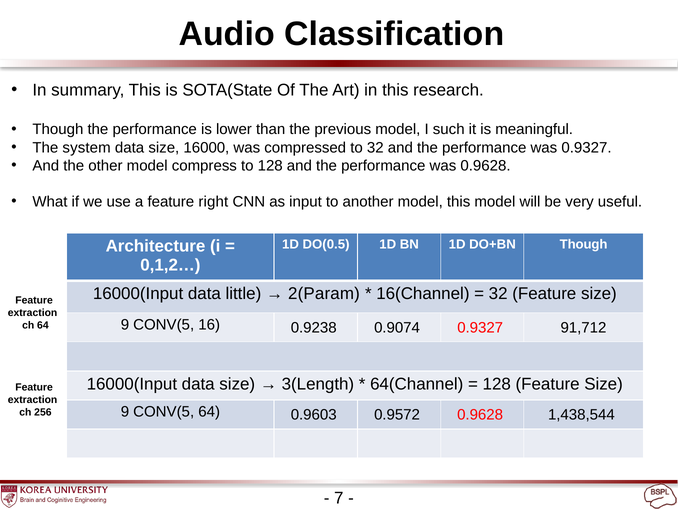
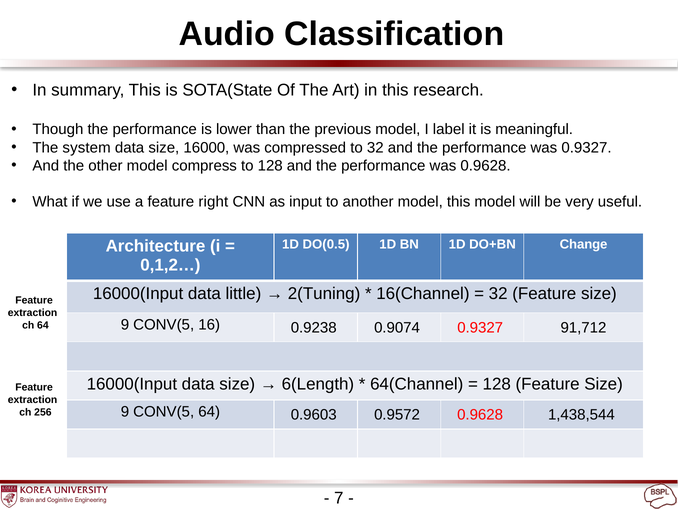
such: such -> label
DO+BN Though: Though -> Change
2(Param: 2(Param -> 2(Tuning
3(Length: 3(Length -> 6(Length
